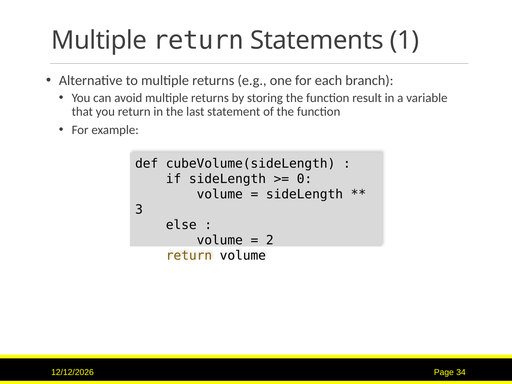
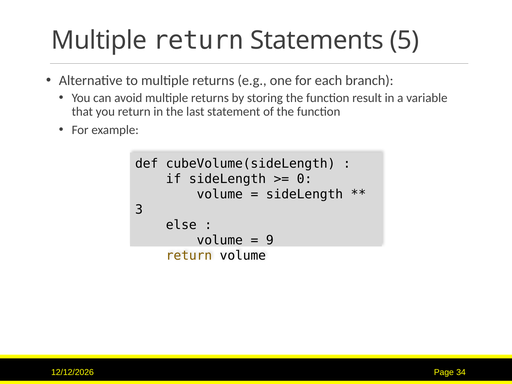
1: 1 -> 5
2: 2 -> 9
